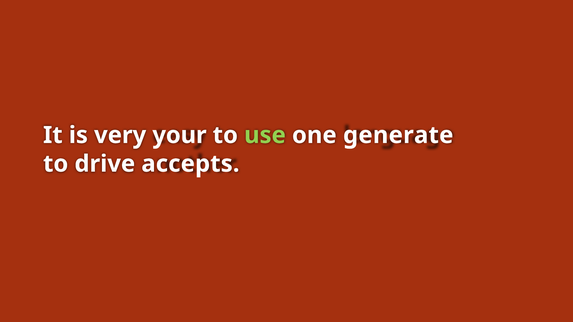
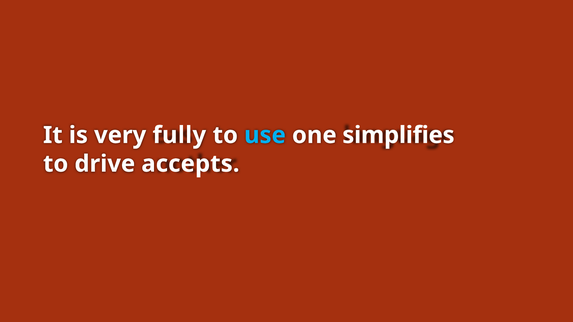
your: your -> fully
use colour: light green -> light blue
generate: generate -> simplifies
